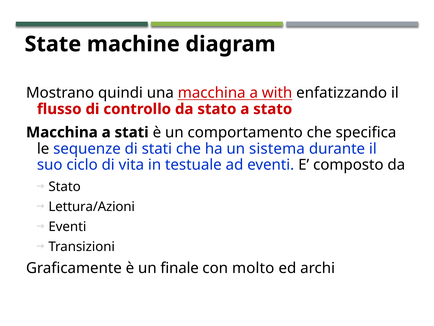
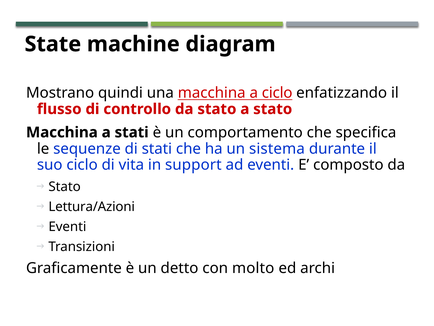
a with: with -> ciclo
testuale: testuale -> support
finale: finale -> detto
